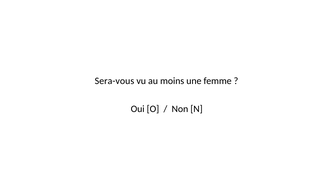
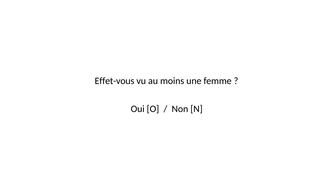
Sera-vous: Sera-vous -> Effet-vous
